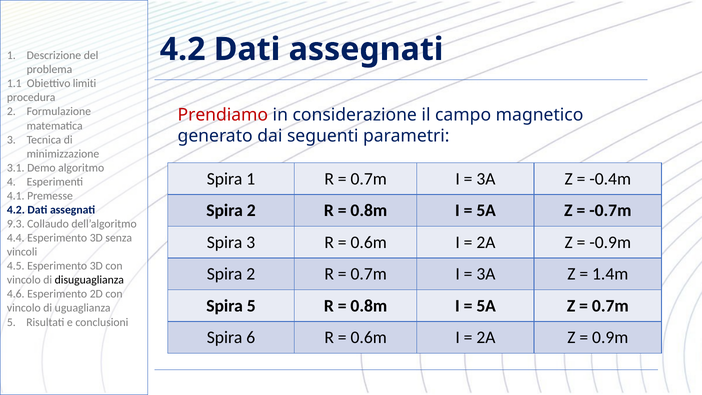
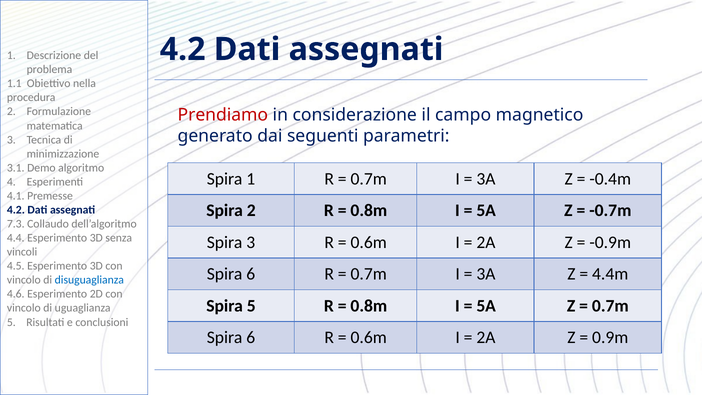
limiti: limiti -> nella
9.3: 9.3 -> 7.3
2 at (251, 274): 2 -> 6
1.4m: 1.4m -> 4.4m
disuguaglianza colour: black -> blue
